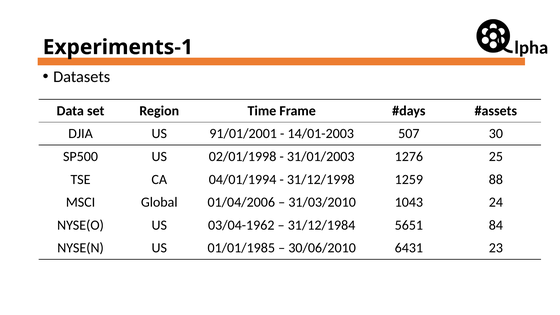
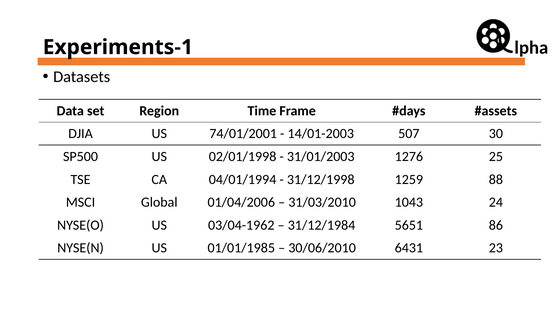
91/01/2001: 91/01/2001 -> 74/01/2001
84: 84 -> 86
